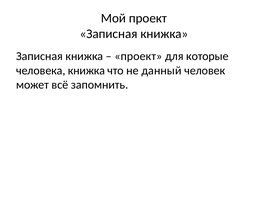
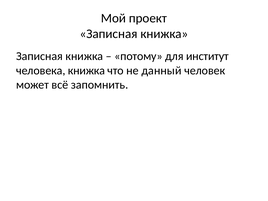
проект at (138, 56): проект -> потому
которые: которые -> институт
